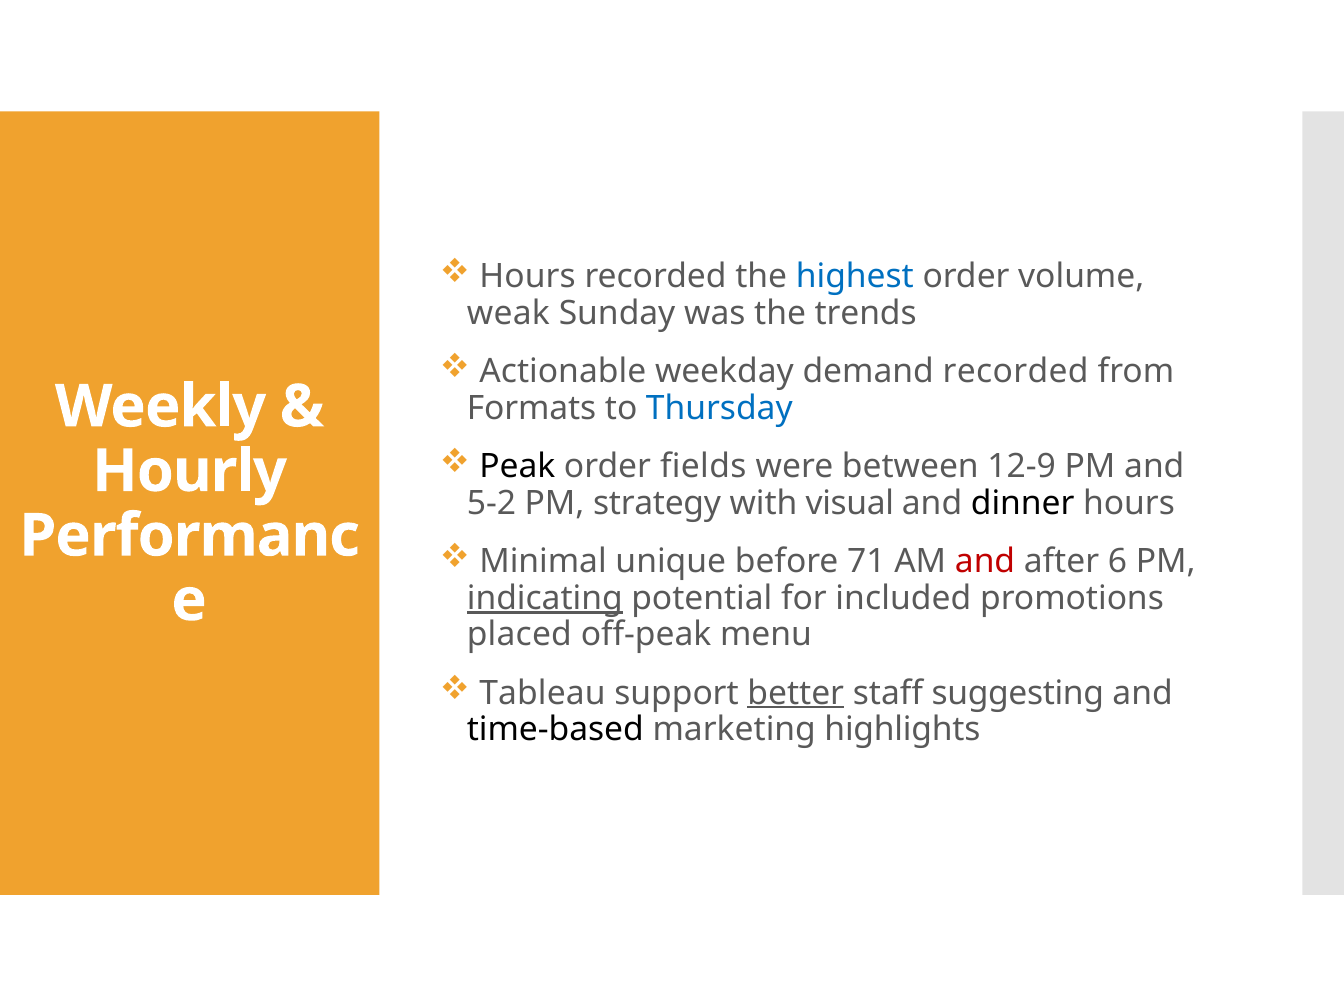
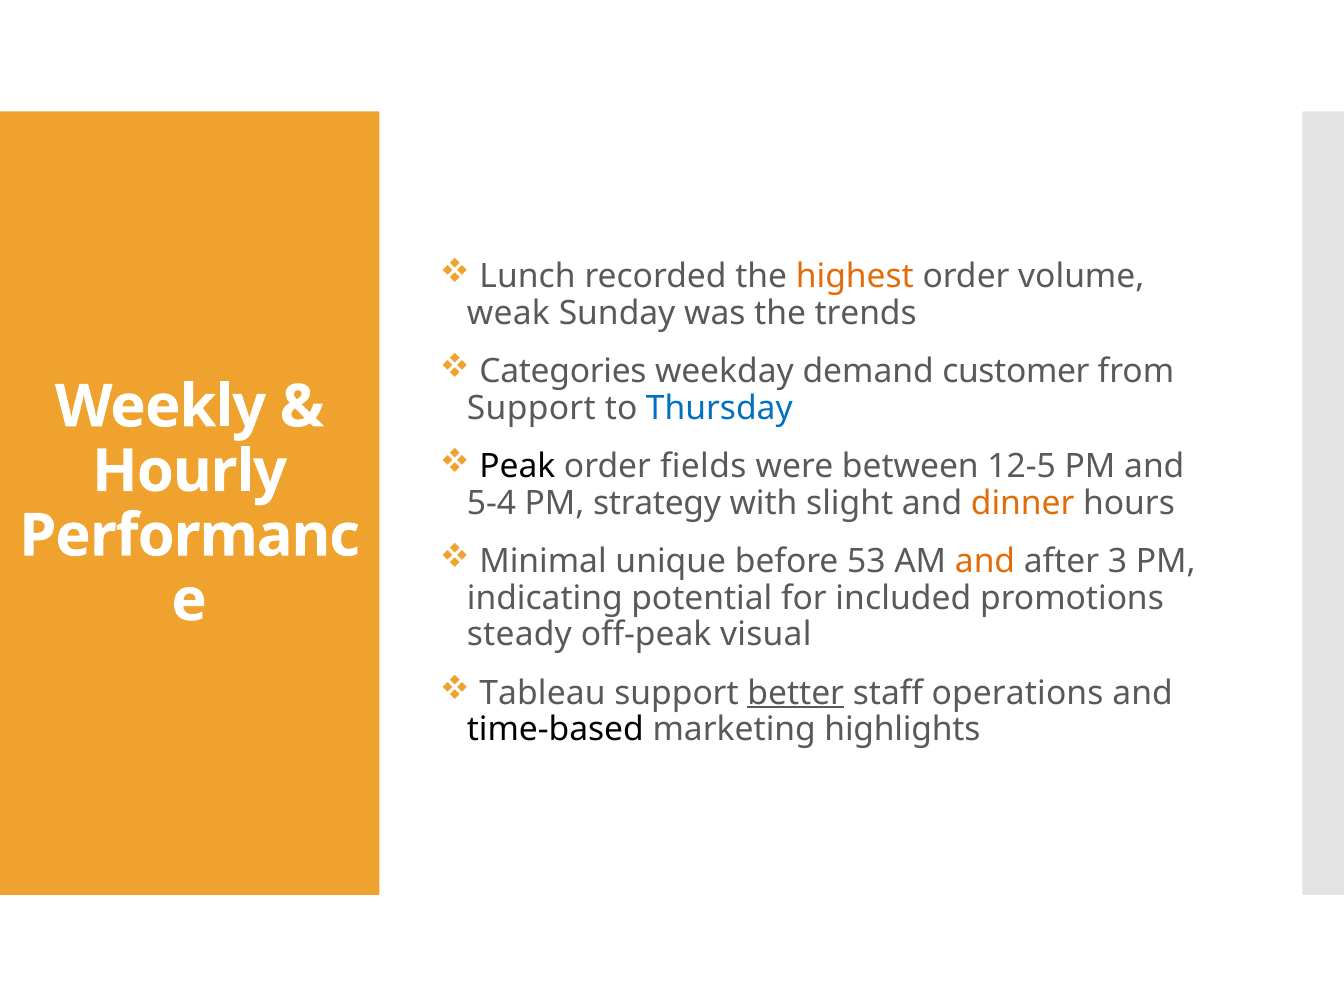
Hours at (528, 277): Hours -> Lunch
highest colour: blue -> orange
Actionable: Actionable -> Categories
demand recorded: recorded -> customer
Formats at (532, 408): Formats -> Support
12-9: 12-9 -> 12-5
5-2: 5-2 -> 5-4
visual: visual -> slight
dinner colour: black -> orange
71: 71 -> 53
and at (985, 562) colour: red -> orange
6: 6 -> 3
indicating underline: present -> none
placed: placed -> steady
menu: menu -> visual
suggesting: suggesting -> operations
